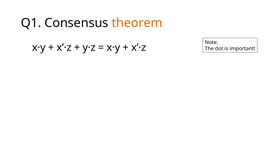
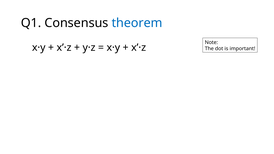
theorem colour: orange -> blue
